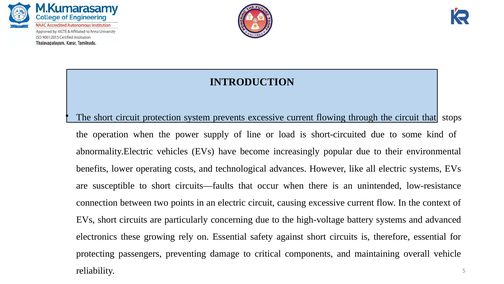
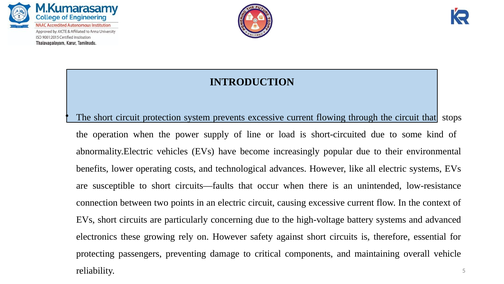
on Essential: Essential -> However
